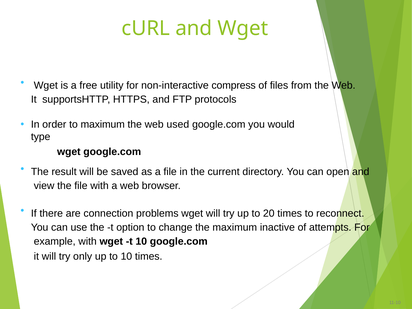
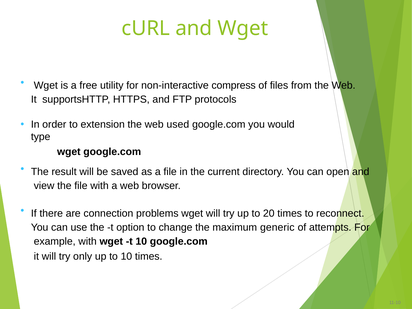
to maximum: maximum -> extension
inactive: inactive -> generic
